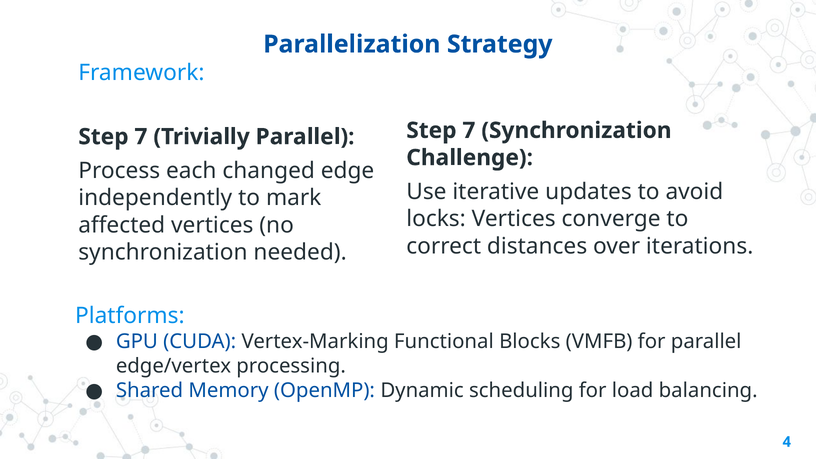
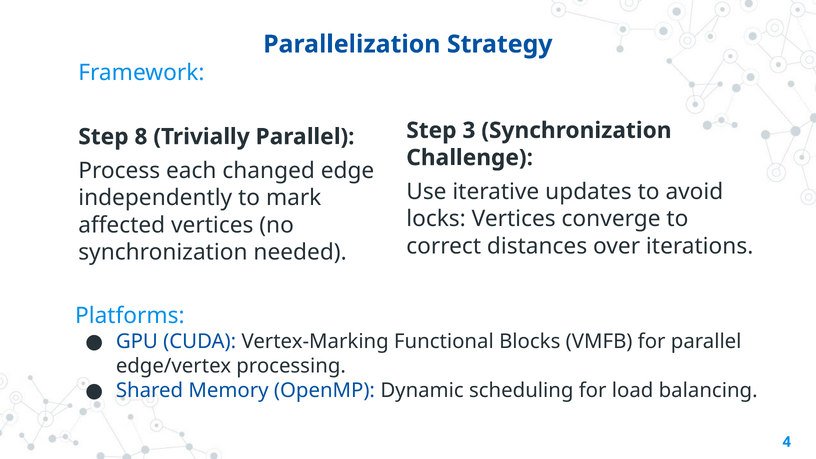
7 at (469, 130): 7 -> 3
7 at (141, 137): 7 -> 8
